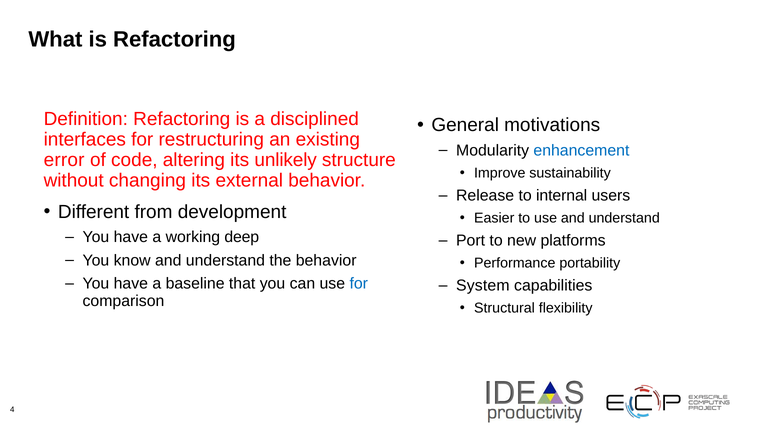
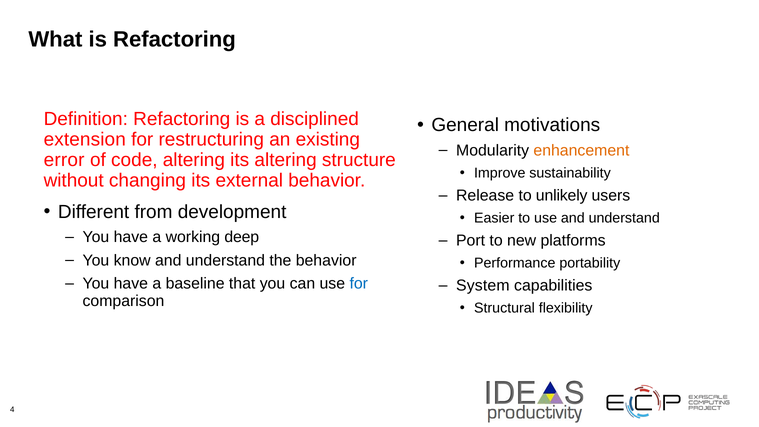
interfaces: interfaces -> extension
enhancement colour: blue -> orange
its unlikely: unlikely -> altering
internal: internal -> unlikely
